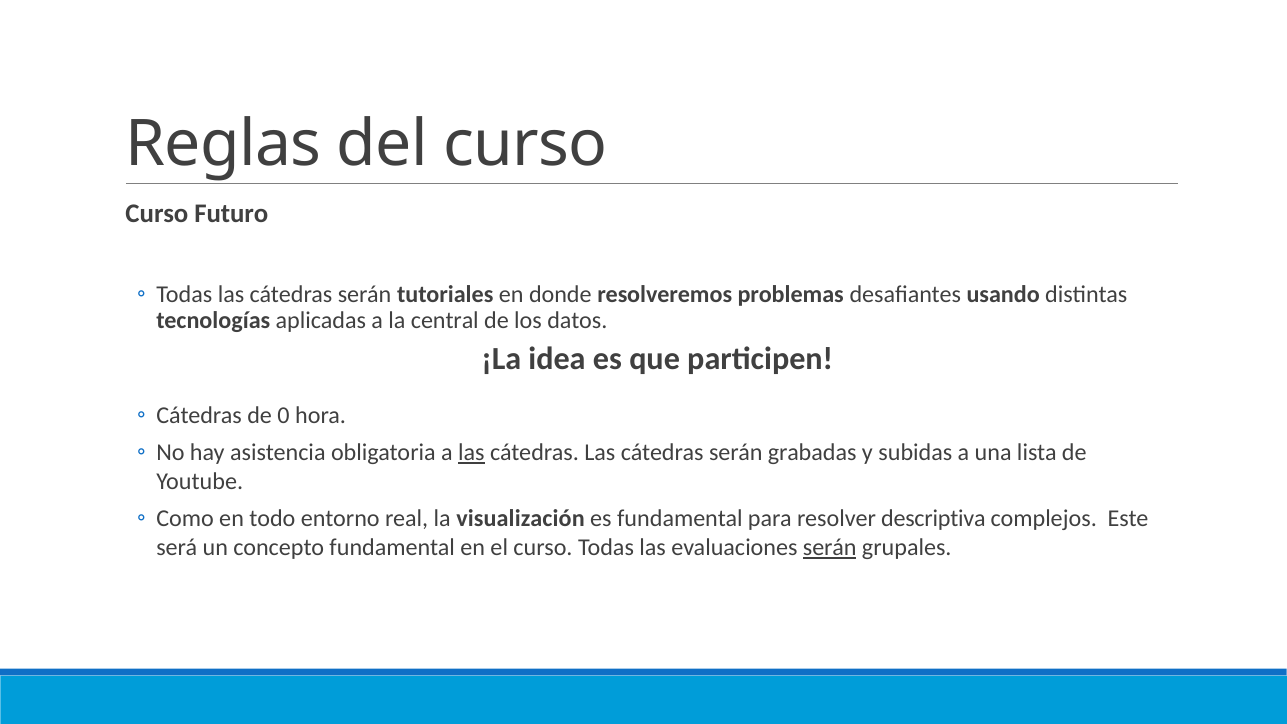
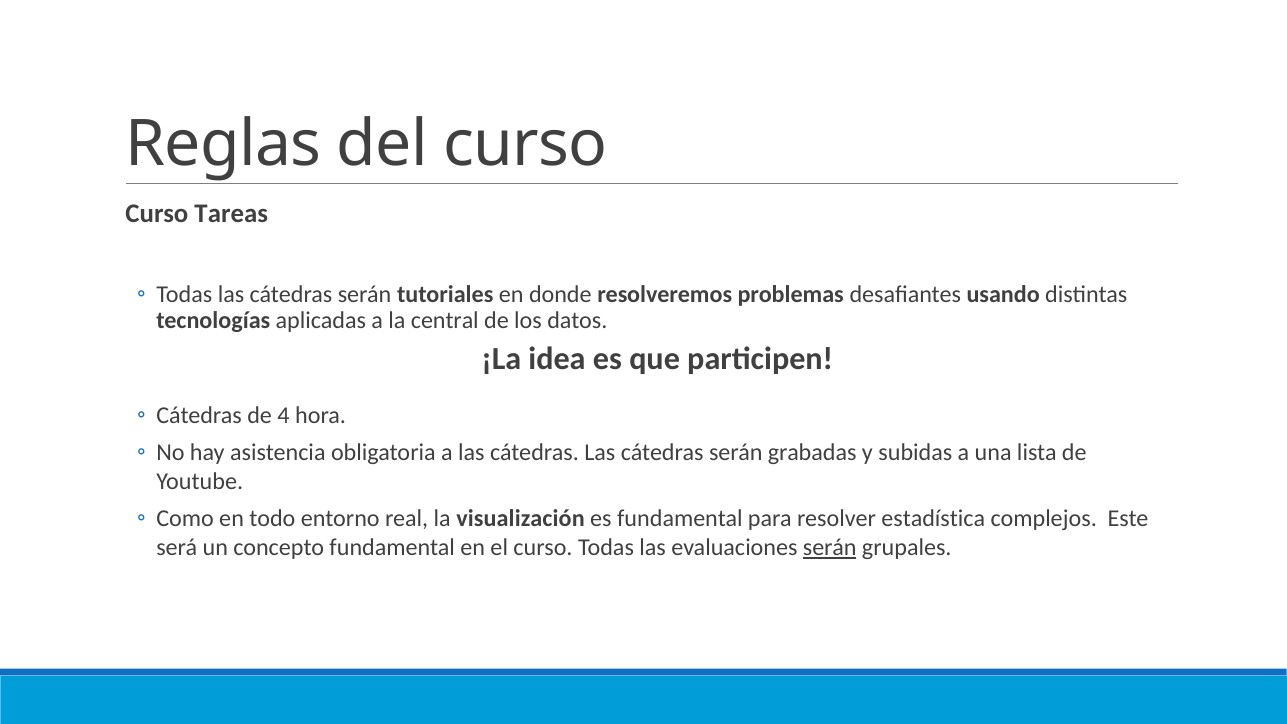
Futuro: Futuro -> Tareas
0: 0 -> 4
las at (471, 452) underline: present -> none
descriptiva: descriptiva -> estadística
